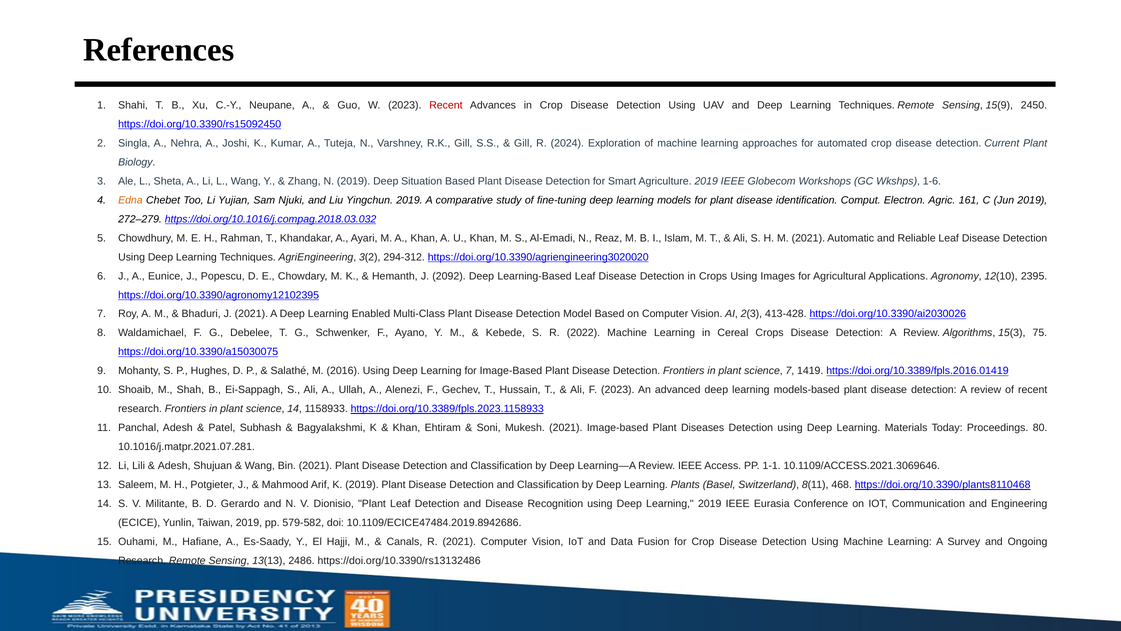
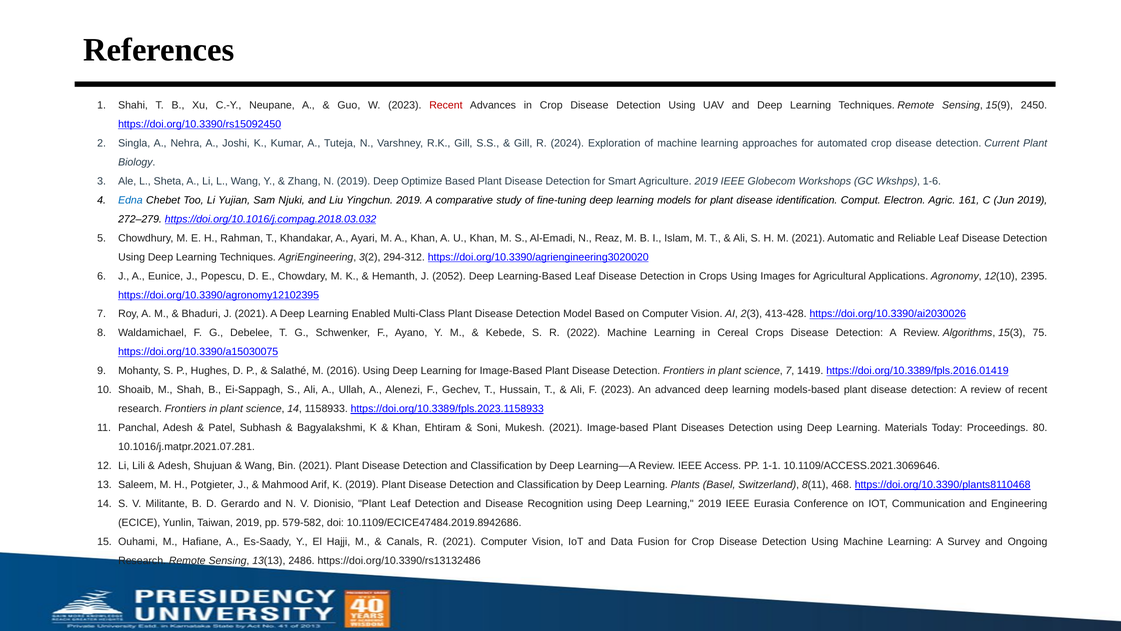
Situation: Situation -> Optimize
Edna colour: orange -> blue
2092: 2092 -> 2052
